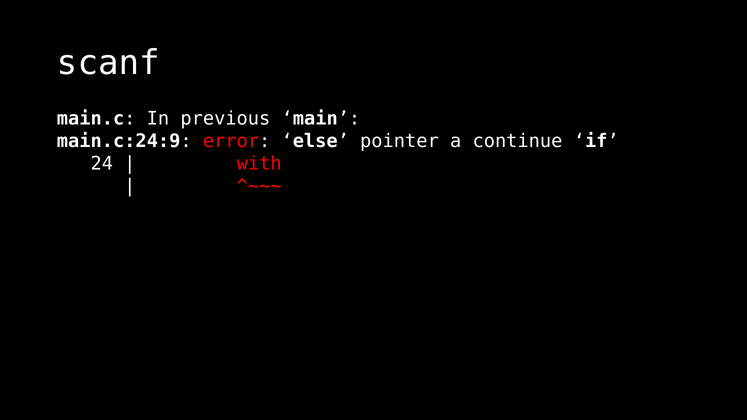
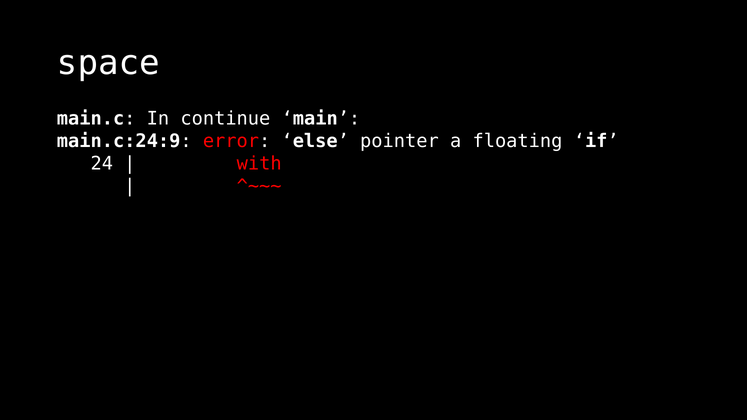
scanf: scanf -> space
previous: previous -> continue
continue: continue -> floating
